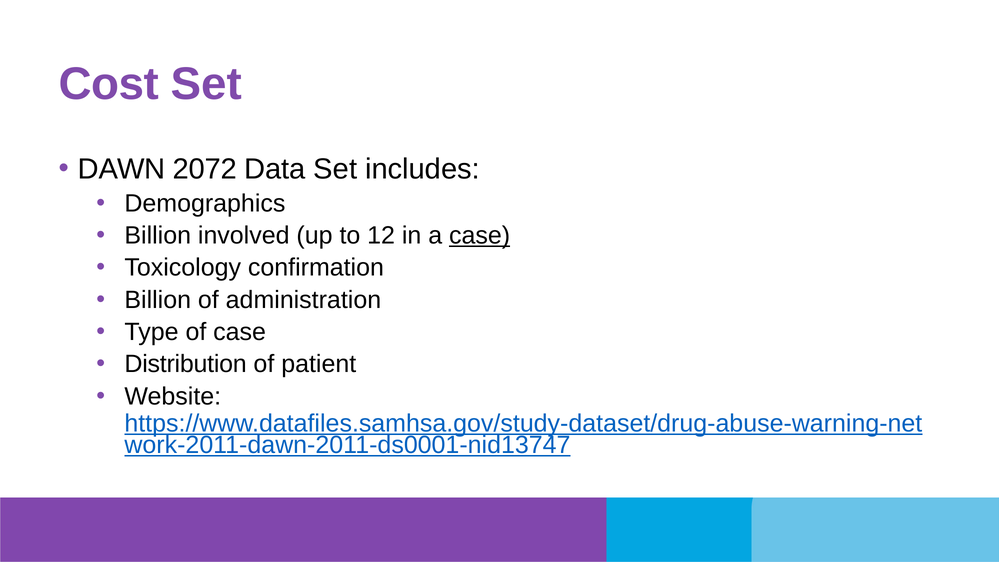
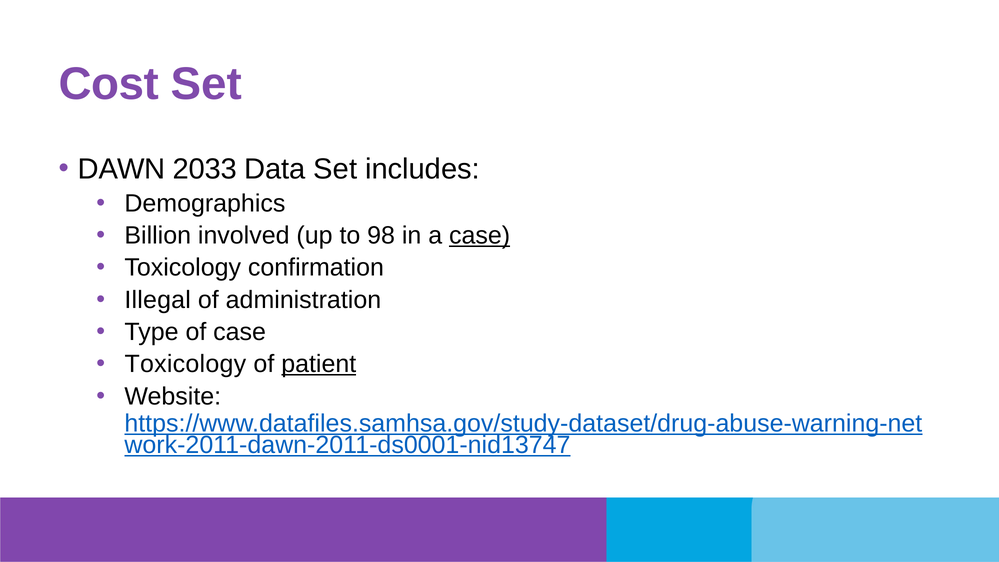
2072: 2072 -> 2033
12: 12 -> 98
Billion at (158, 300): Billion -> Illegal
Distribution at (186, 364): Distribution -> Toxicology
patient underline: none -> present
